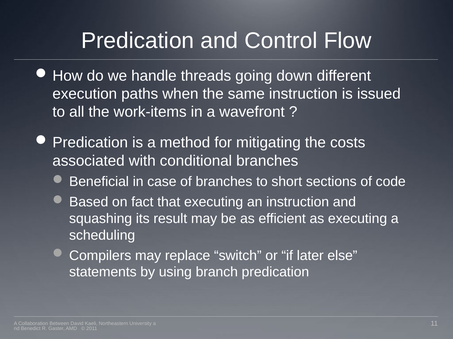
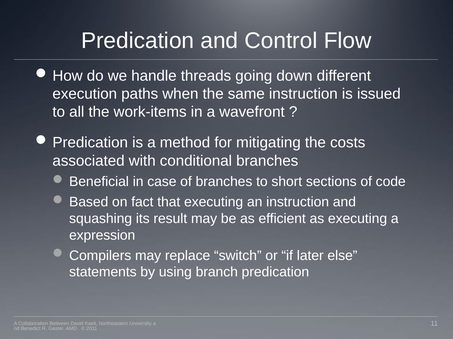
scheduling: scheduling -> expression
